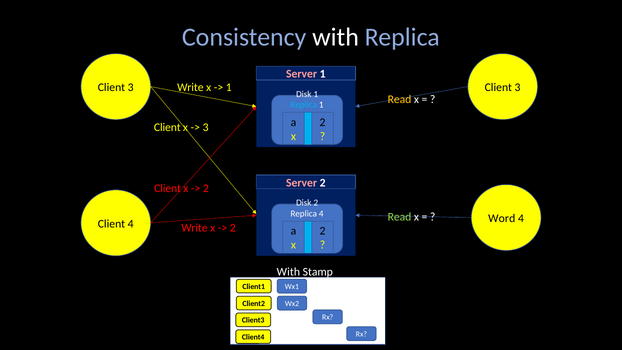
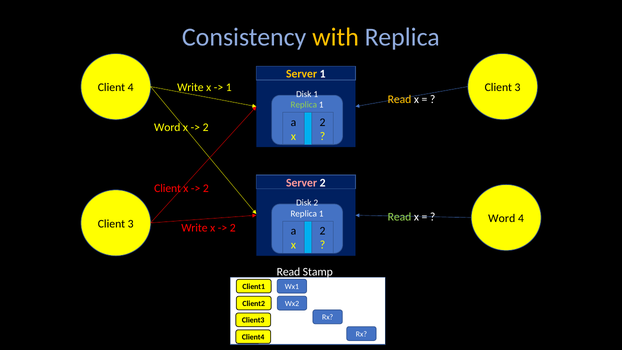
with at (336, 37) colour: white -> yellow
Server at (302, 74) colour: pink -> yellow
3 at (131, 87): 3 -> 4
Replica at (304, 105) colour: light blue -> light green
Client at (167, 127): Client -> Word
3 at (206, 127): 3 -> 2
4 at (321, 214): 4 -> 1
4 at (131, 224): 4 -> 3
With at (288, 272): With -> Read
